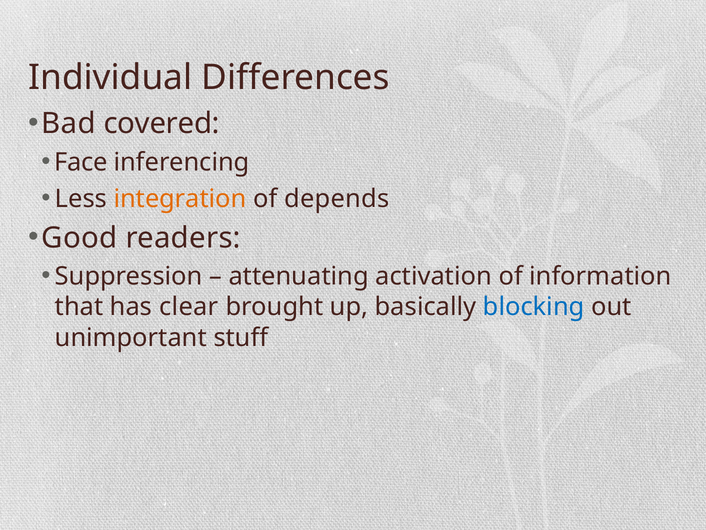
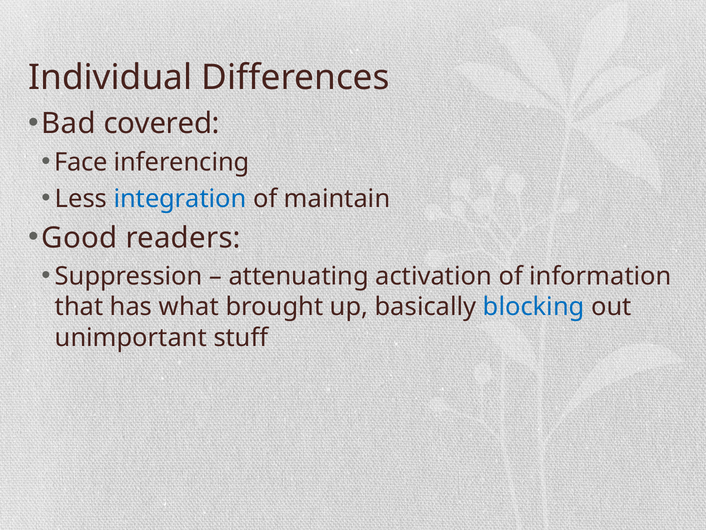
integration colour: orange -> blue
depends: depends -> maintain
clear: clear -> what
